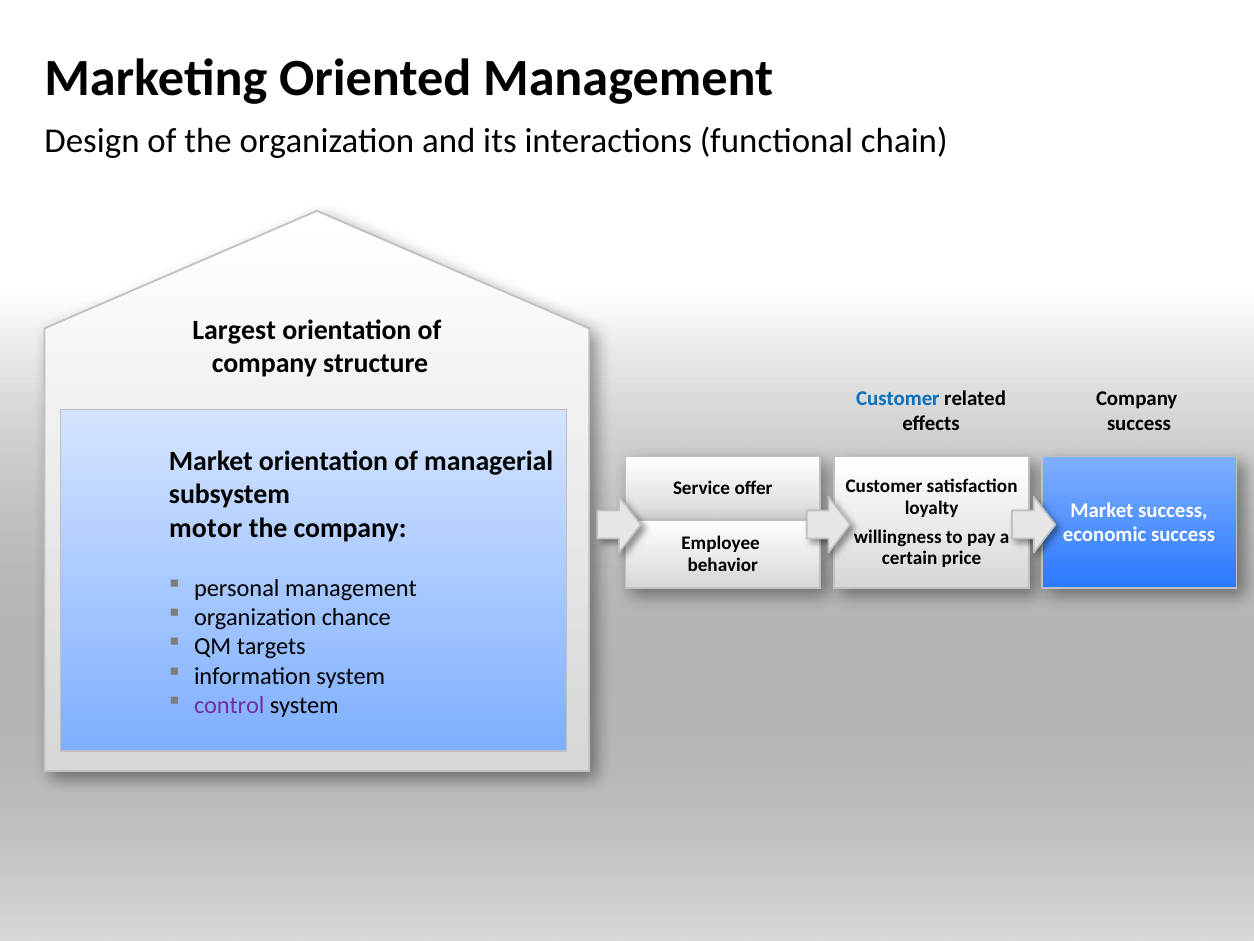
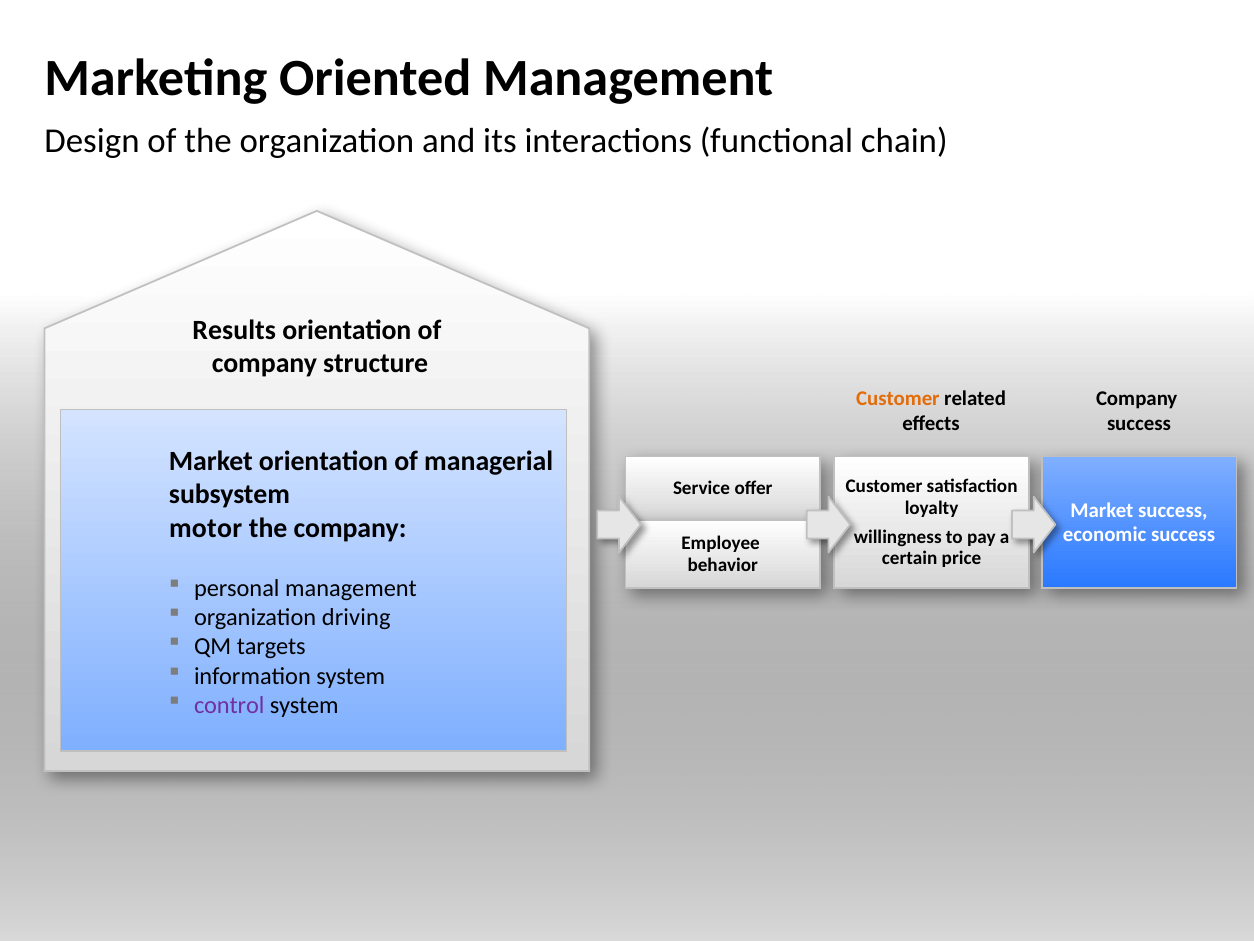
Largest: Largest -> Results
Customer at (898, 398) colour: blue -> orange
chance: chance -> driving
